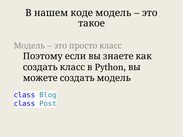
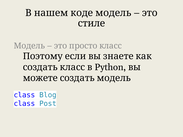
такое: такое -> стиле
